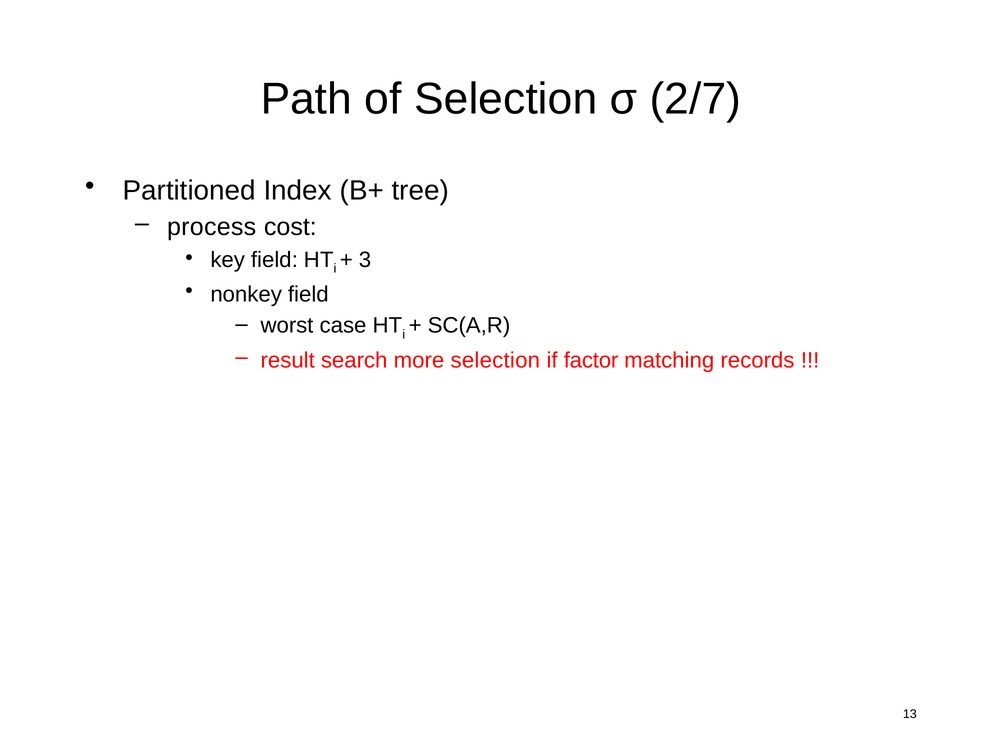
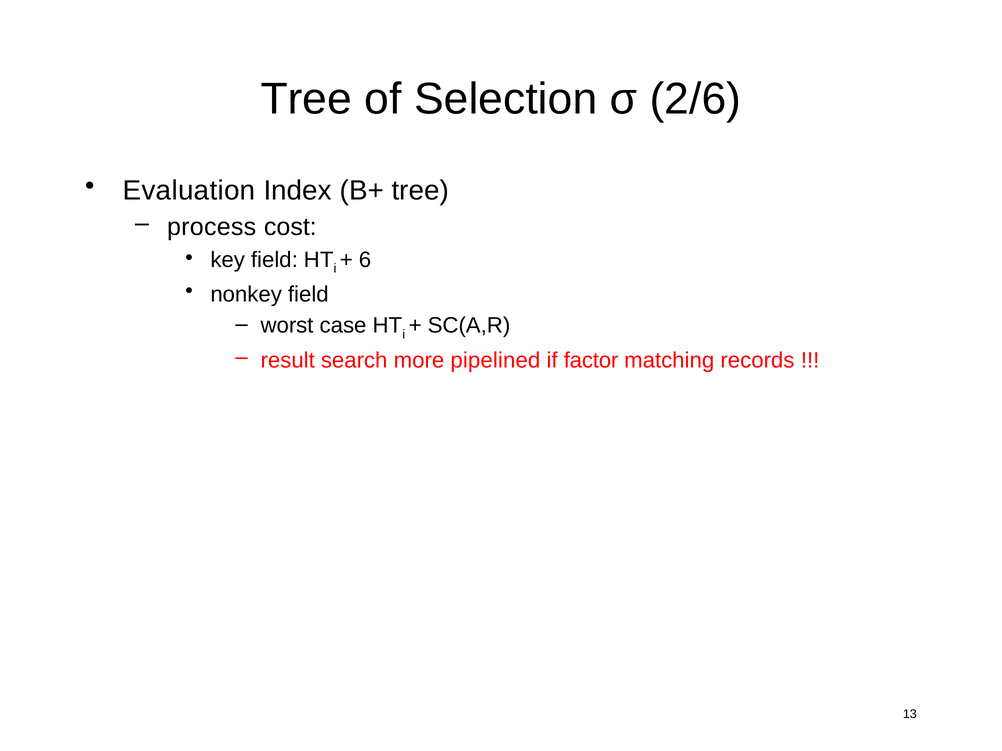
Path at (306, 99): Path -> Tree
2/7: 2/7 -> 2/6
Partitioned: Partitioned -> Evaluation
3: 3 -> 6
more selection: selection -> pipelined
